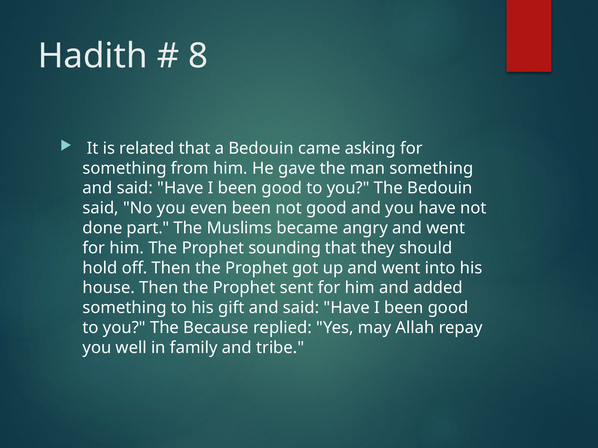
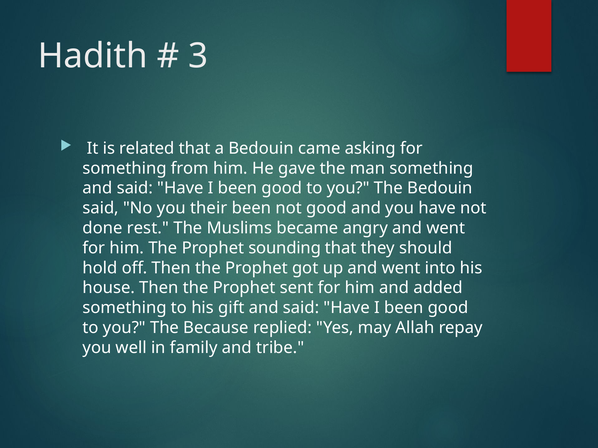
8: 8 -> 3
even: even -> their
part: part -> rest
